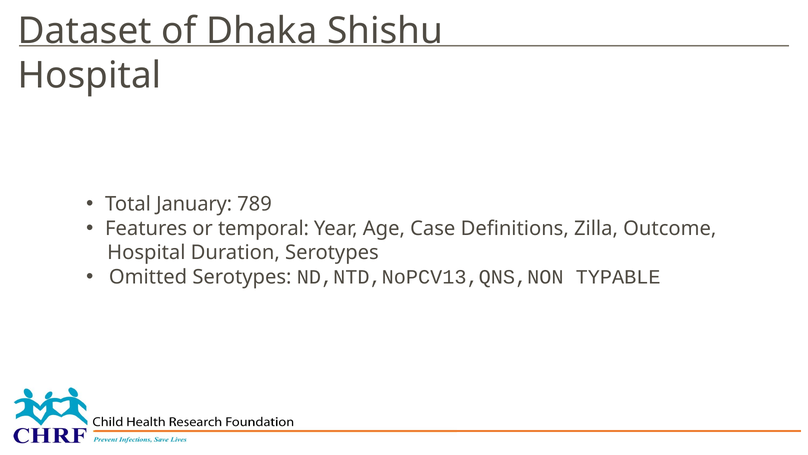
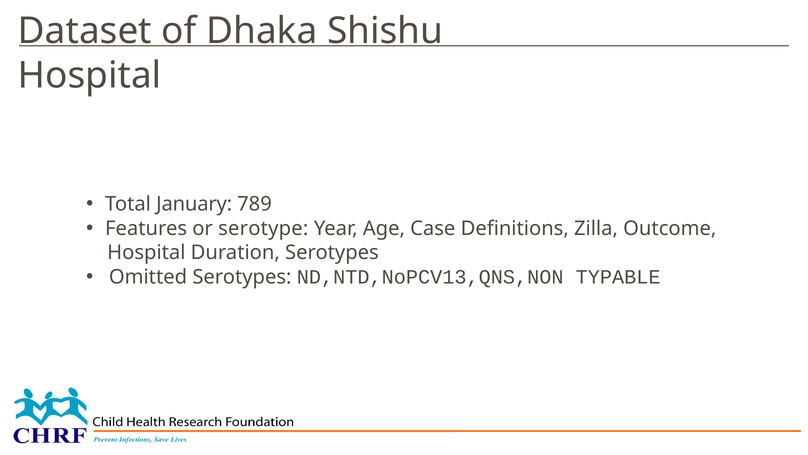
temporal: temporal -> serotype
